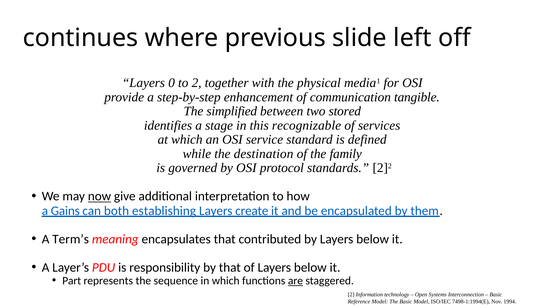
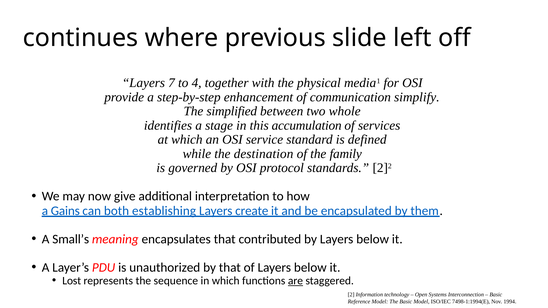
0: 0 -> 7
to 2: 2 -> 4
tangible: tangible -> simplify
stored: stored -> whole
recognizable: recognizable -> accumulation
now underline: present -> none
Term’s: Term’s -> Small’s
responsibility: responsibility -> unauthorized
Part: Part -> Lost
